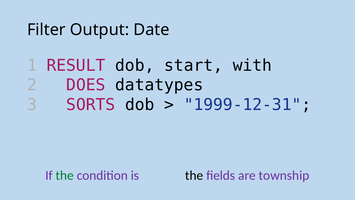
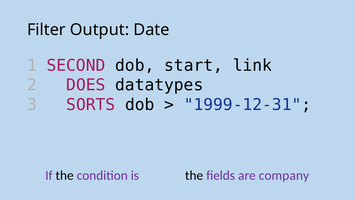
RESULT: RESULT -> SECOND
with: with -> link
the at (65, 175) colour: green -> black
township: township -> company
